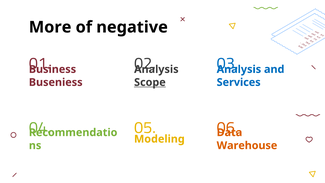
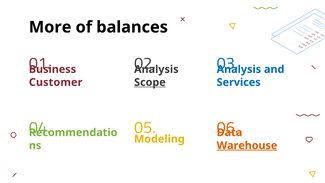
negative: negative -> balances
Buseniess: Buseniess -> Customer
Warehouse underline: none -> present
